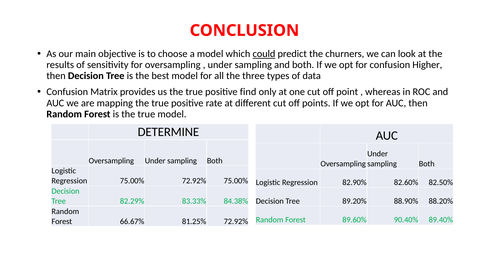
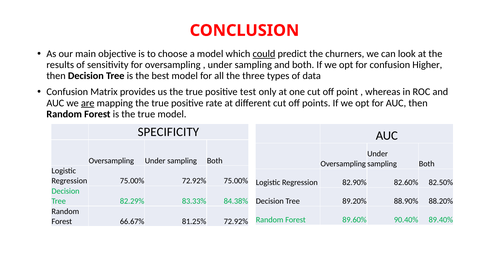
find: find -> test
are underline: none -> present
DETERMINE: DETERMINE -> SPECIFICITY
